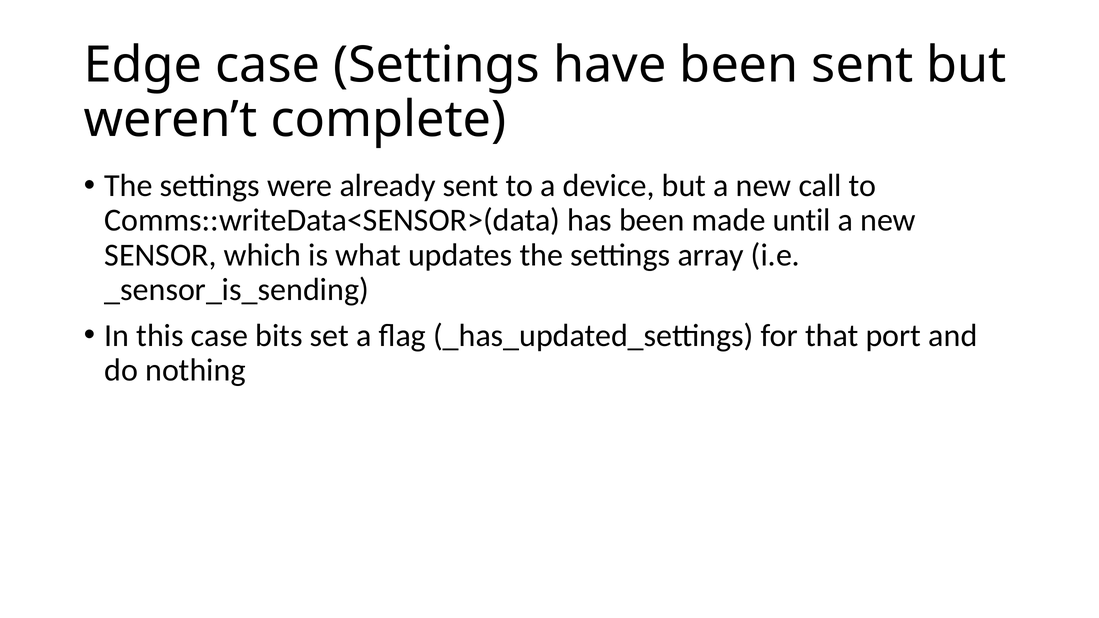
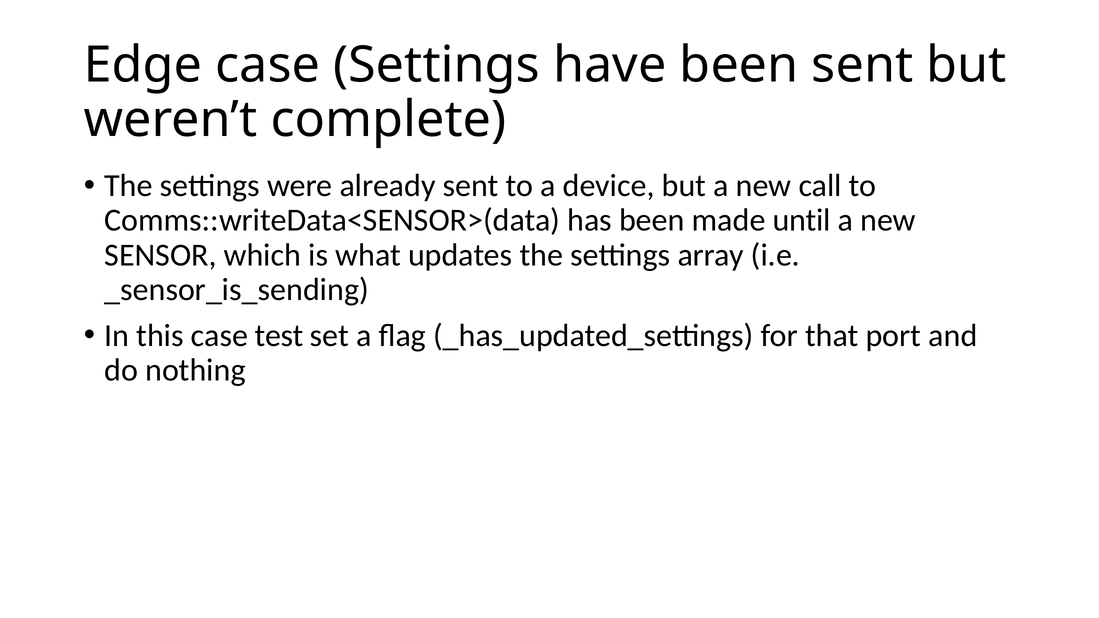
bits: bits -> test
